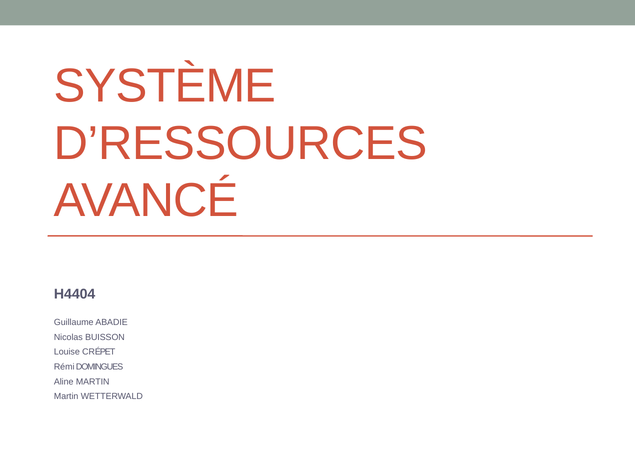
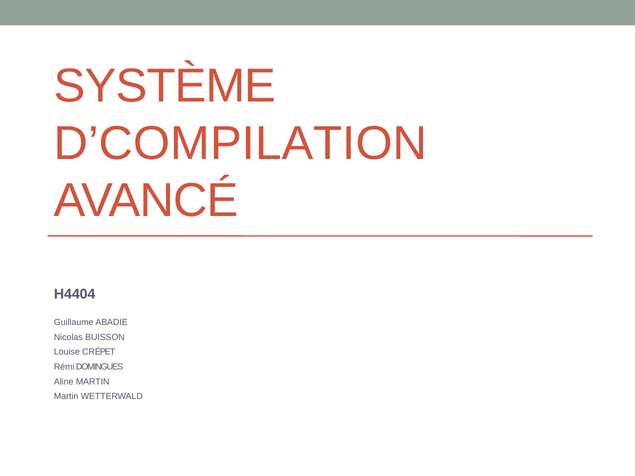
D’RESSOURCES: D’RESSOURCES -> D’COMPILATION
